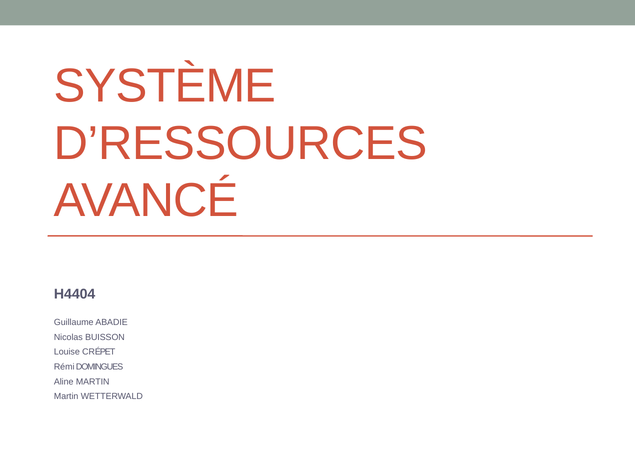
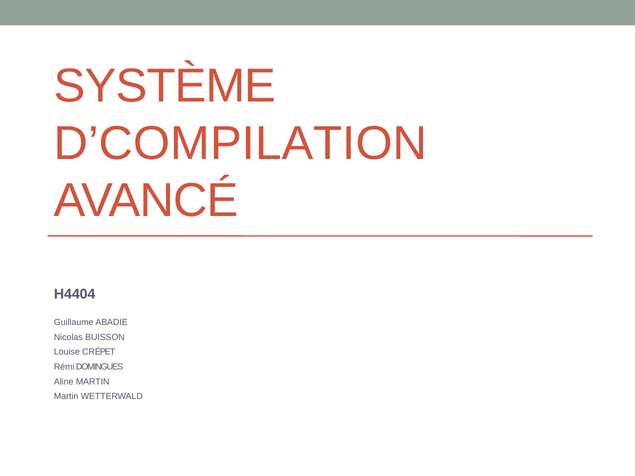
D’RESSOURCES: D’RESSOURCES -> D’COMPILATION
